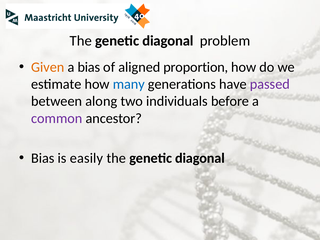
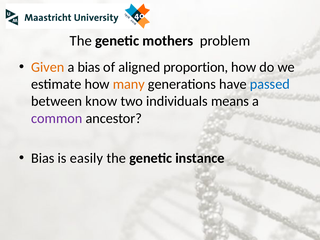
diagonal at (168, 41): diagonal -> mothers
many colour: blue -> orange
passed colour: purple -> blue
along: along -> know
before: before -> means
diagonal at (200, 158): diagonal -> instance
